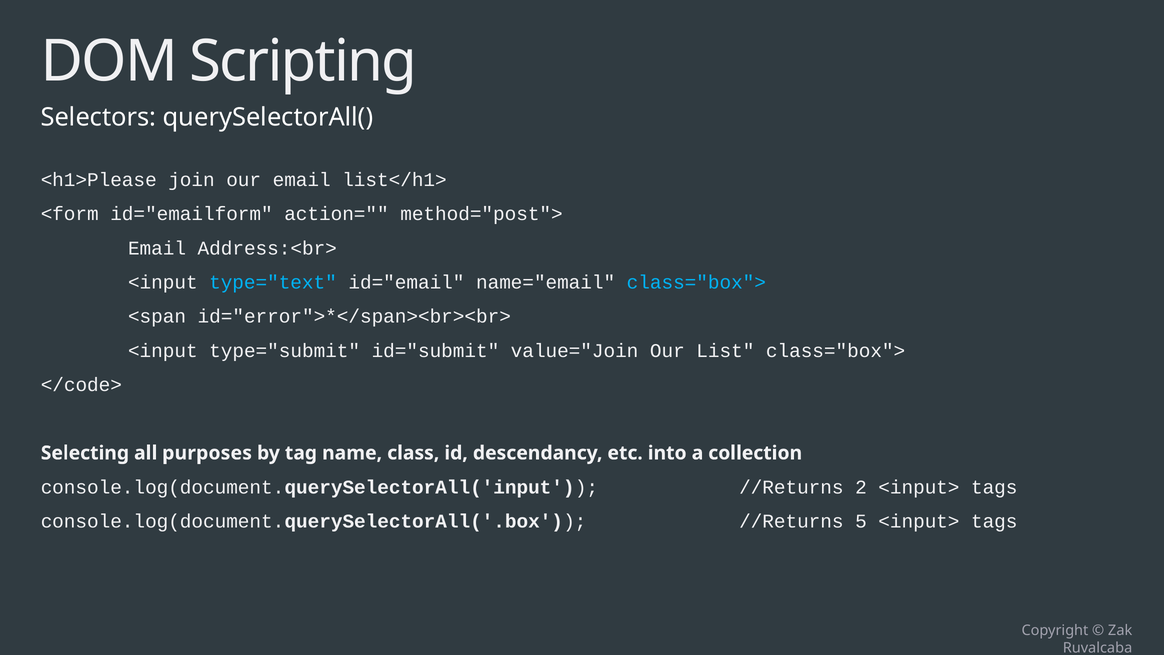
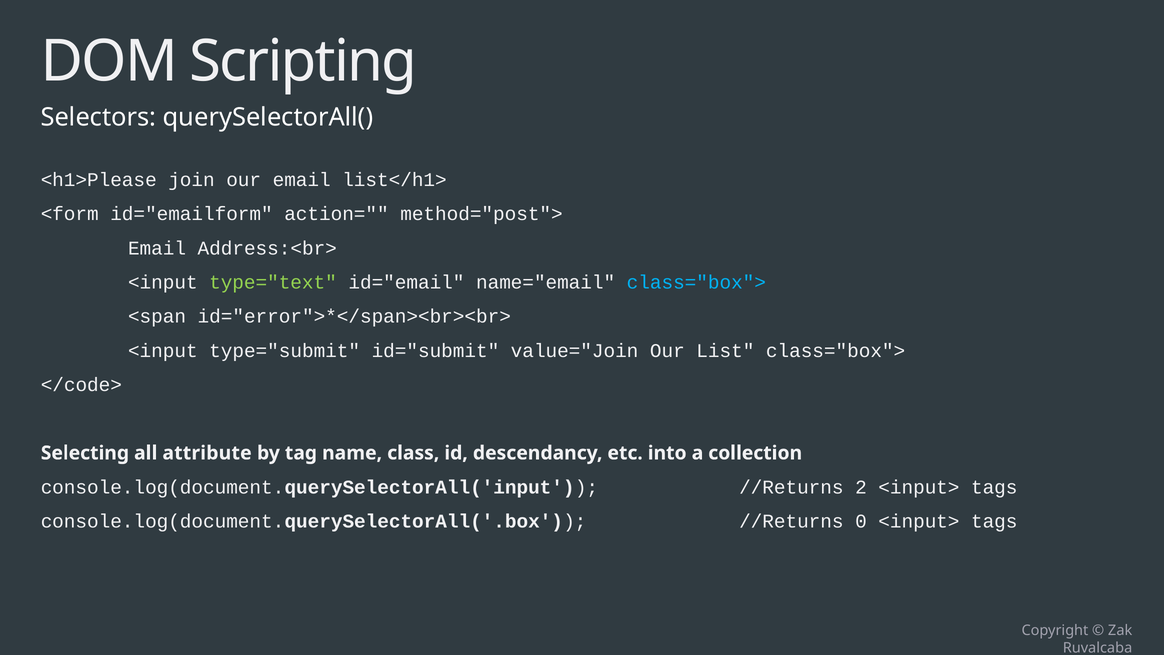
type="text colour: light blue -> light green
purposes: purposes -> attribute
5: 5 -> 0
